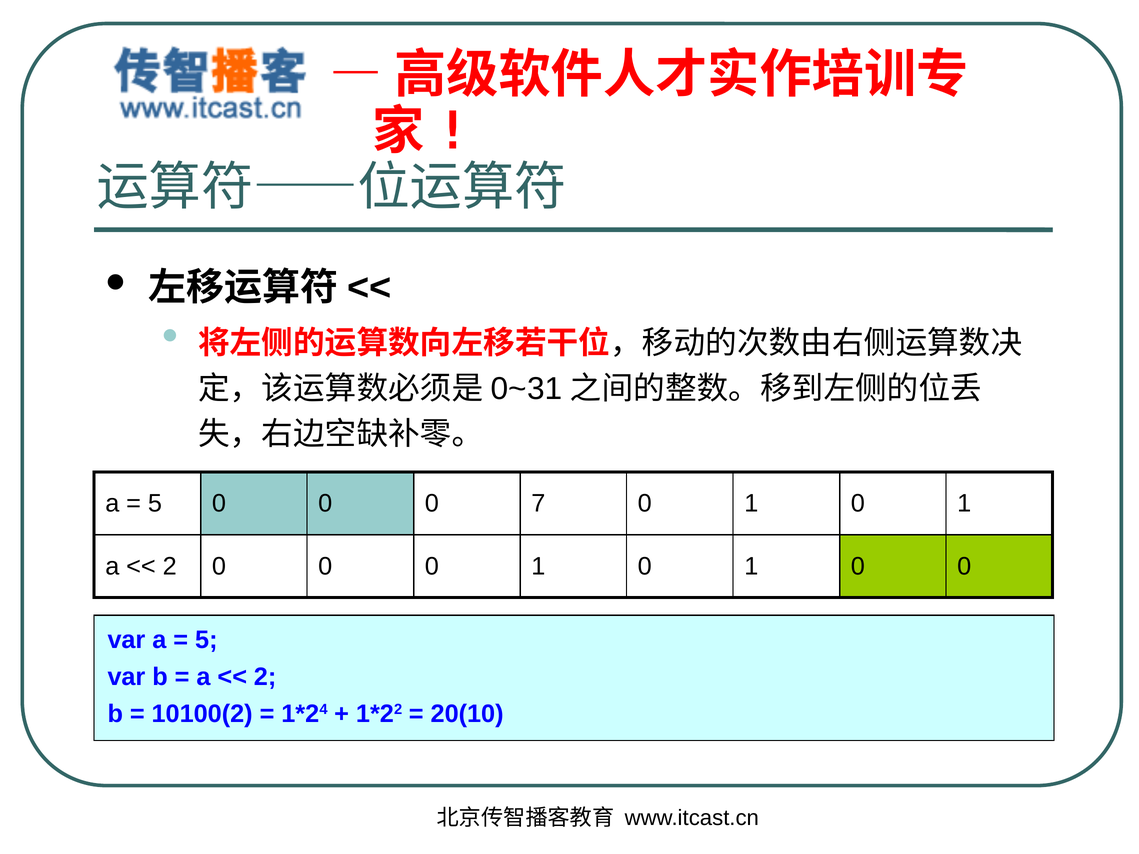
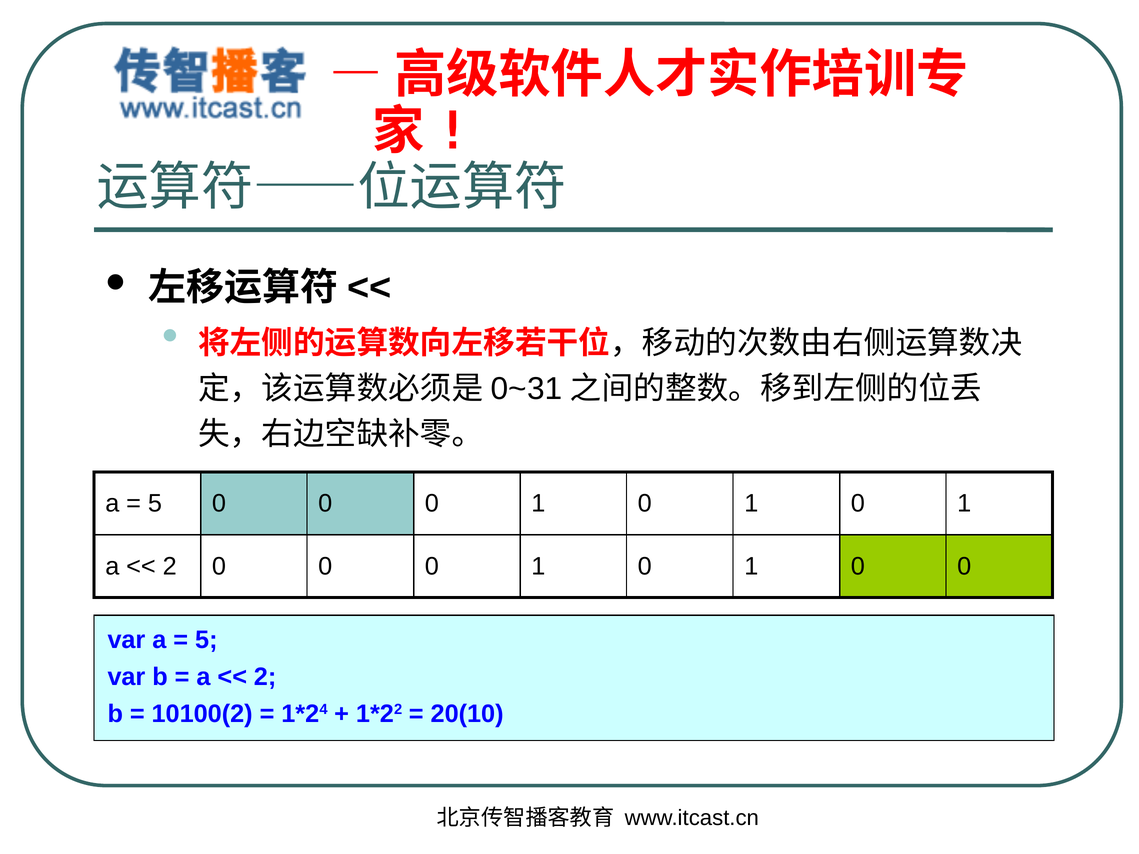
7 at (538, 504): 7 -> 1
